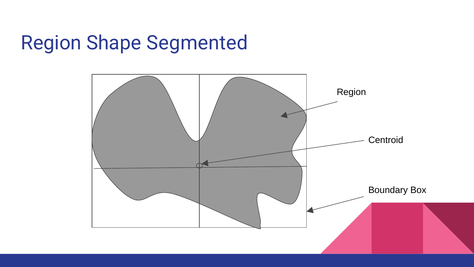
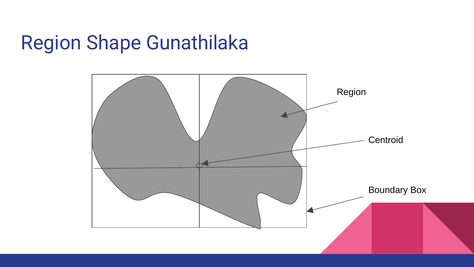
Segmented: Segmented -> Gunathilaka
